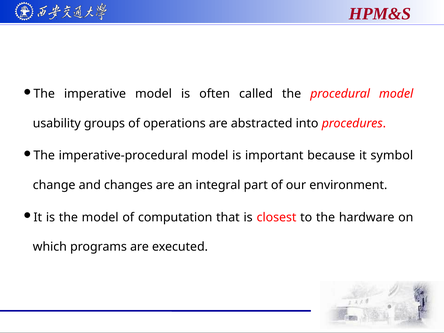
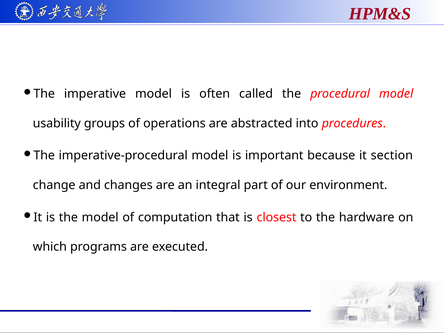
symbol: symbol -> section
